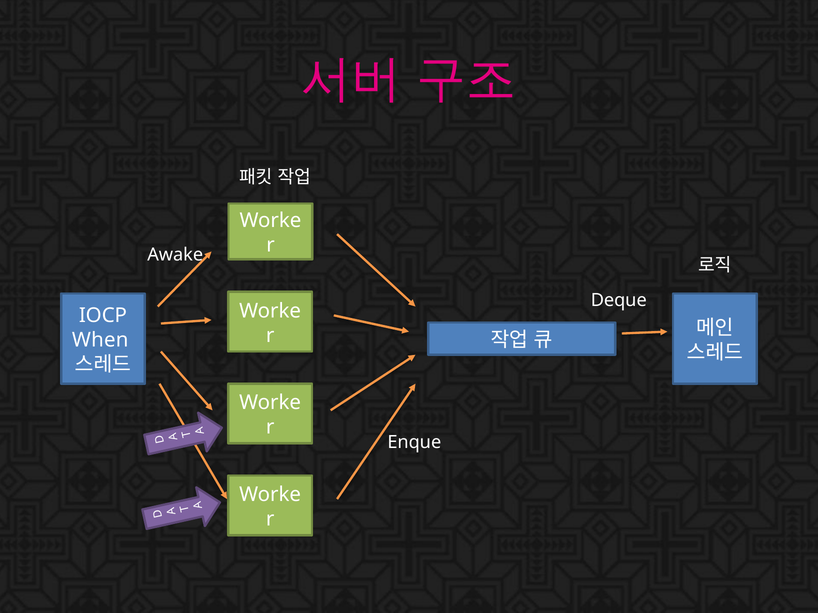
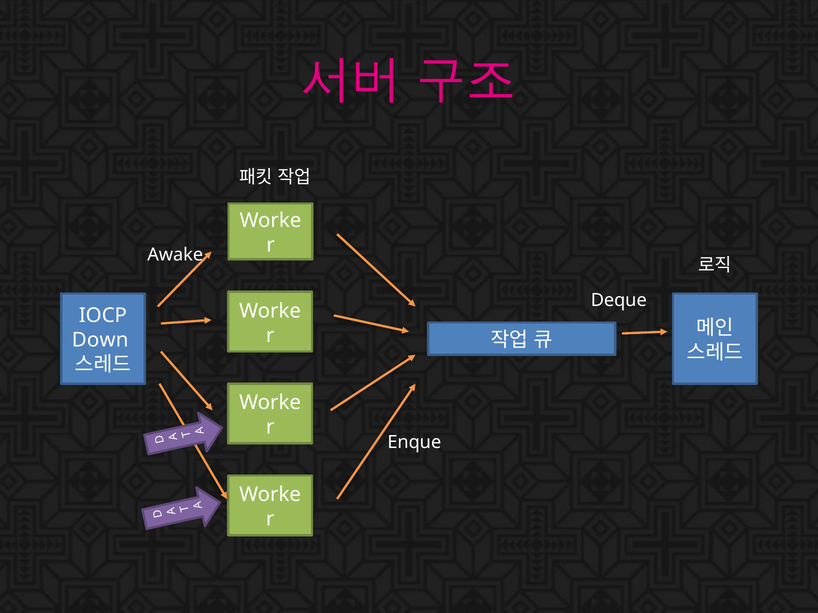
When: When -> Down
